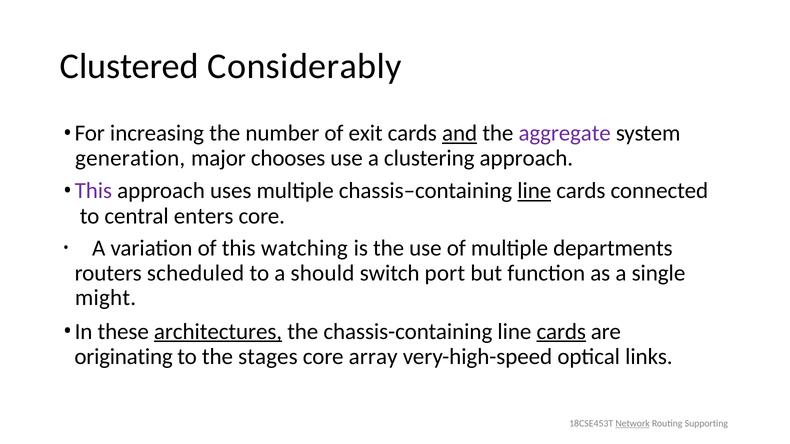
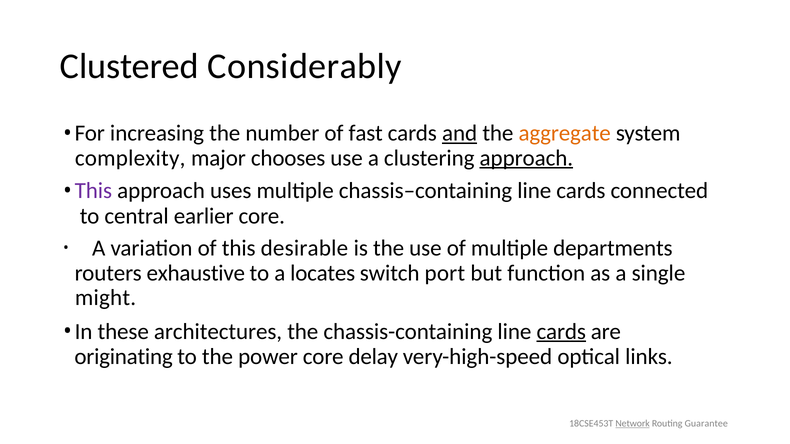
exit: exit -> fast
aggregate colour: purple -> orange
generation: generation -> complexity
approach at (526, 158) underline: none -> present
line at (534, 191) underline: present -> none
enters: enters -> earlier
watching: watching -> desirable
scheduled: scheduled -> exhaustive
should: should -> locates
architectures underline: present -> none
stages: stages -> power
array: array -> delay
Supporting: Supporting -> Guarantee
